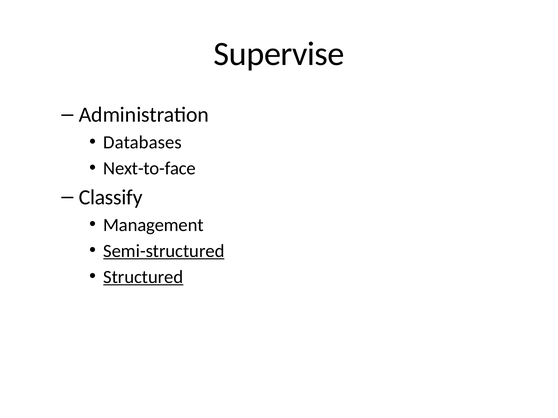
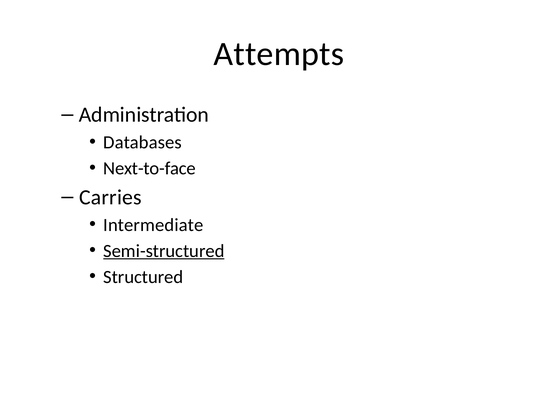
Supervise: Supervise -> Attempts
Classify: Classify -> Carries
Management: Management -> Intermediate
Structured underline: present -> none
